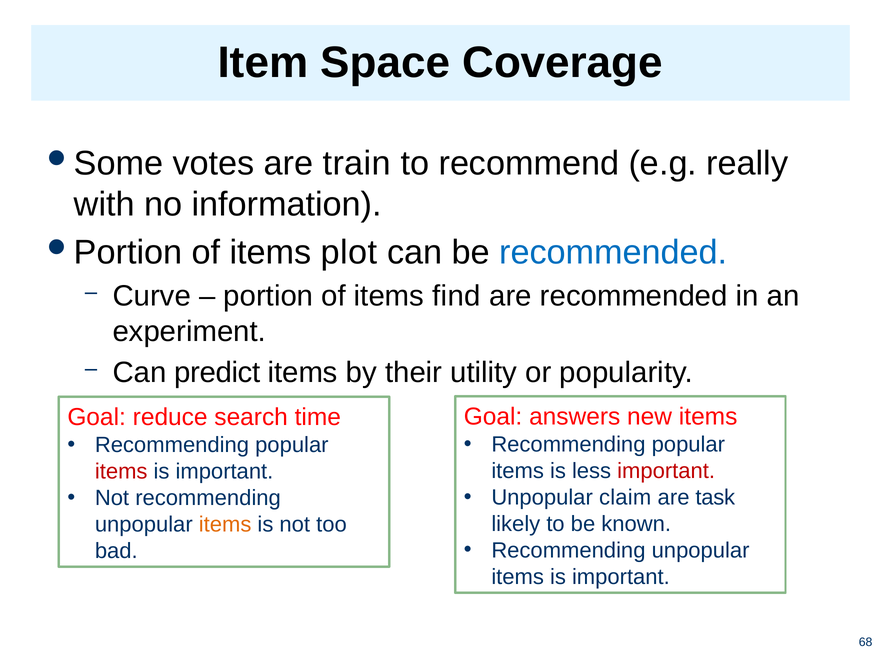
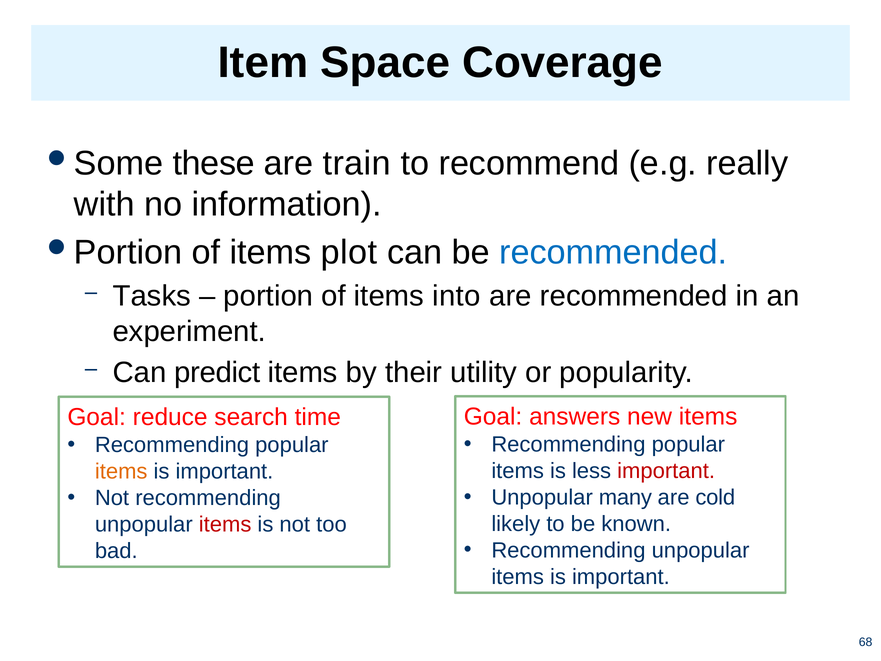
votes: votes -> these
Curve: Curve -> Tasks
find: find -> into
items at (121, 471) colour: red -> orange
claim: claim -> many
task: task -> cold
items at (225, 524) colour: orange -> red
